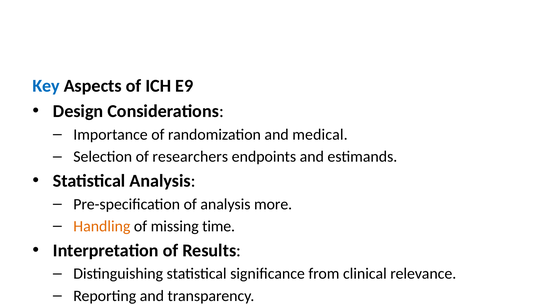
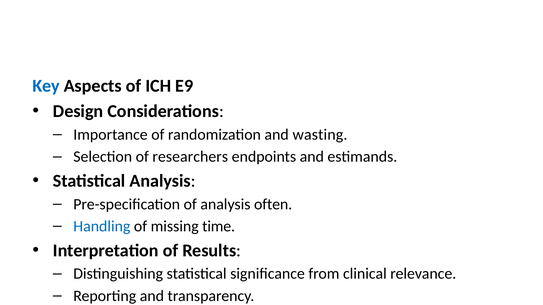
medical: medical -> wasting
more: more -> often
Handling colour: orange -> blue
